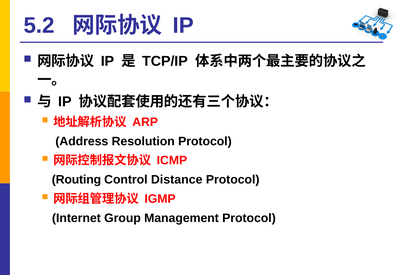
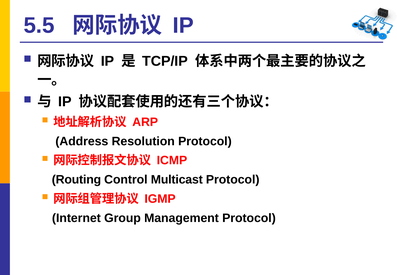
5.2: 5.2 -> 5.5
Distance: Distance -> Multicast
